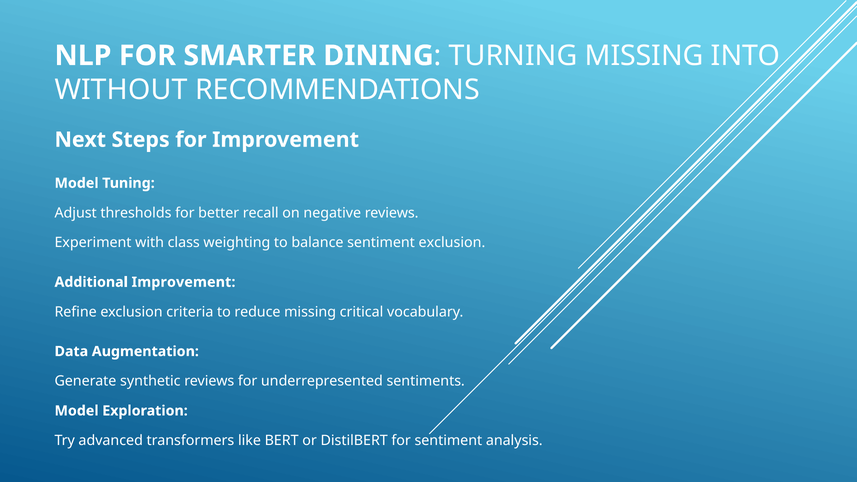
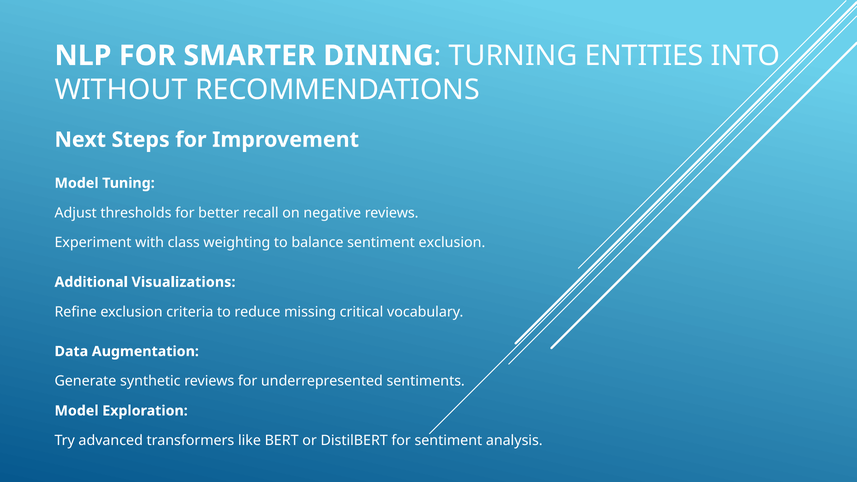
TURNING MISSING: MISSING -> ENTITIES
Additional Improvement: Improvement -> Visualizations
